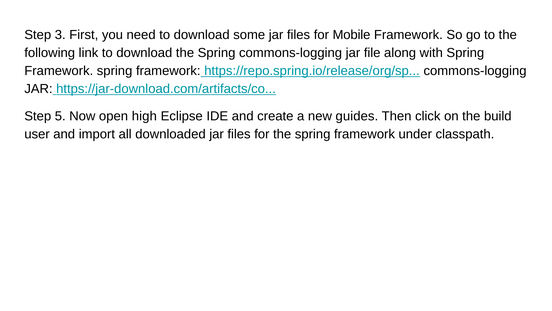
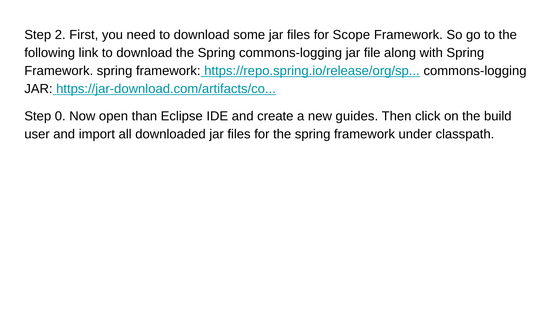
3: 3 -> 2
Mobile: Mobile -> Scope
5: 5 -> 0
high: high -> than
